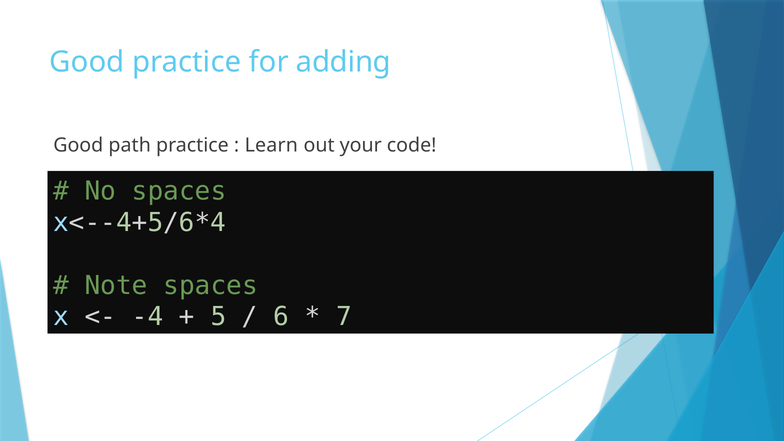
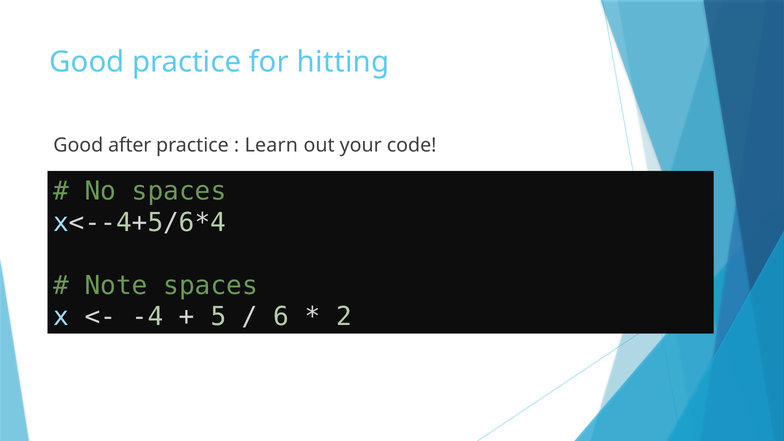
adding: adding -> hitting
path: path -> after
7: 7 -> 2
